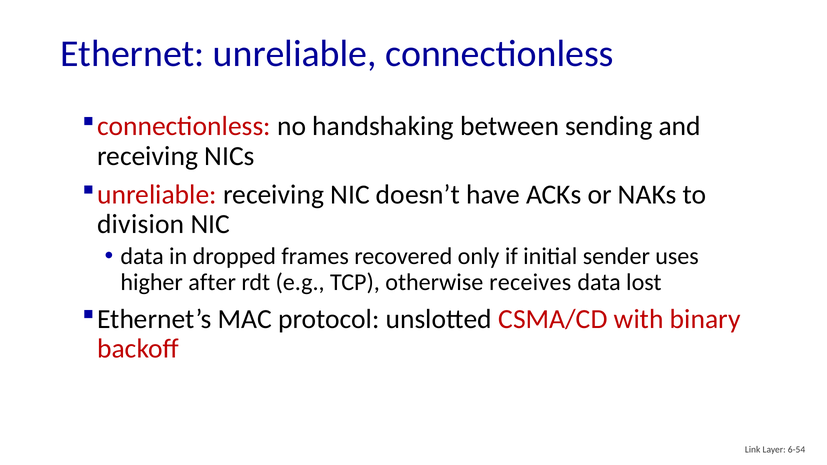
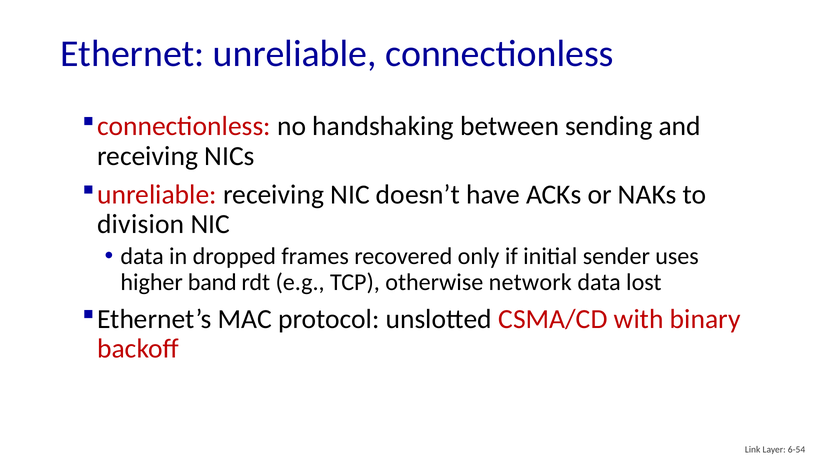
after: after -> band
receives: receives -> network
